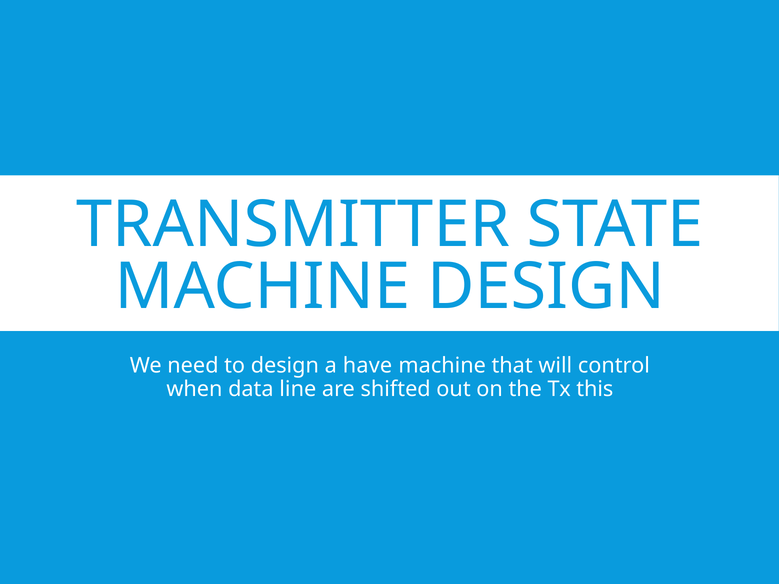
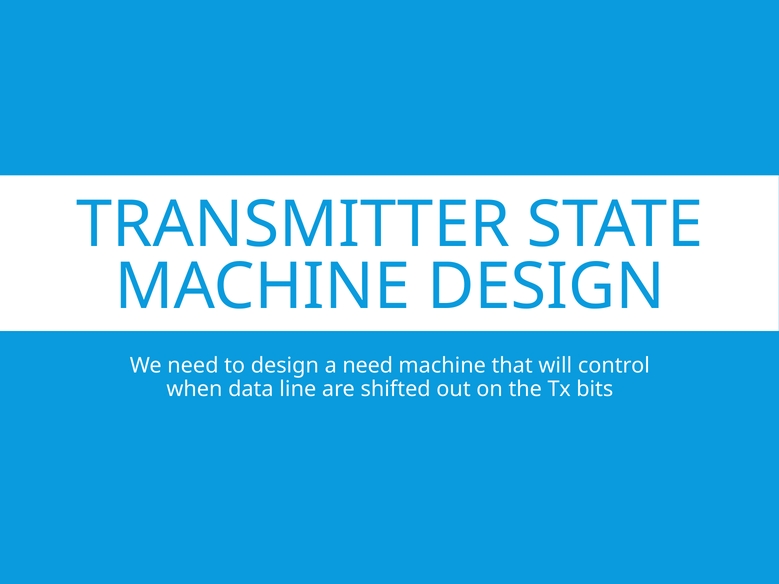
a have: have -> need
this: this -> bits
